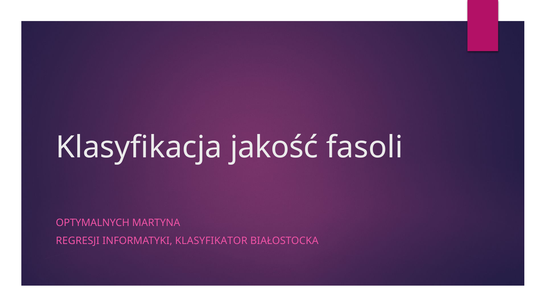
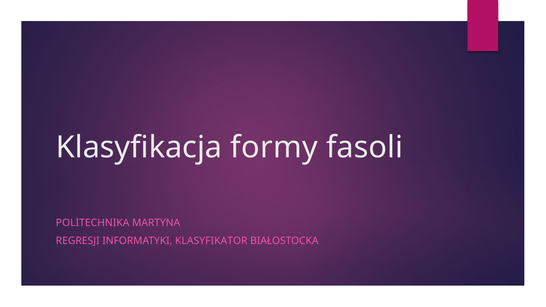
jakość: jakość -> formy
OPTYMALNYCH: OPTYMALNYCH -> POLITECHNIKA
